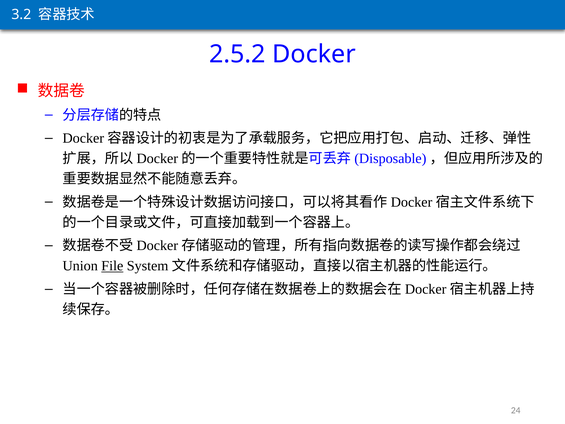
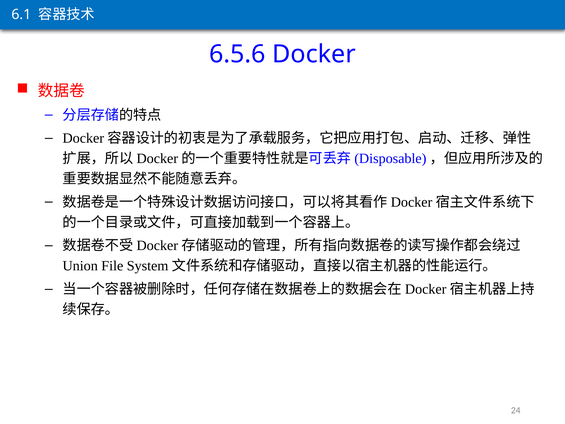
3.2: 3.2 -> 6.1
2.5.2: 2.5.2 -> 6.5.6
File underline: present -> none
